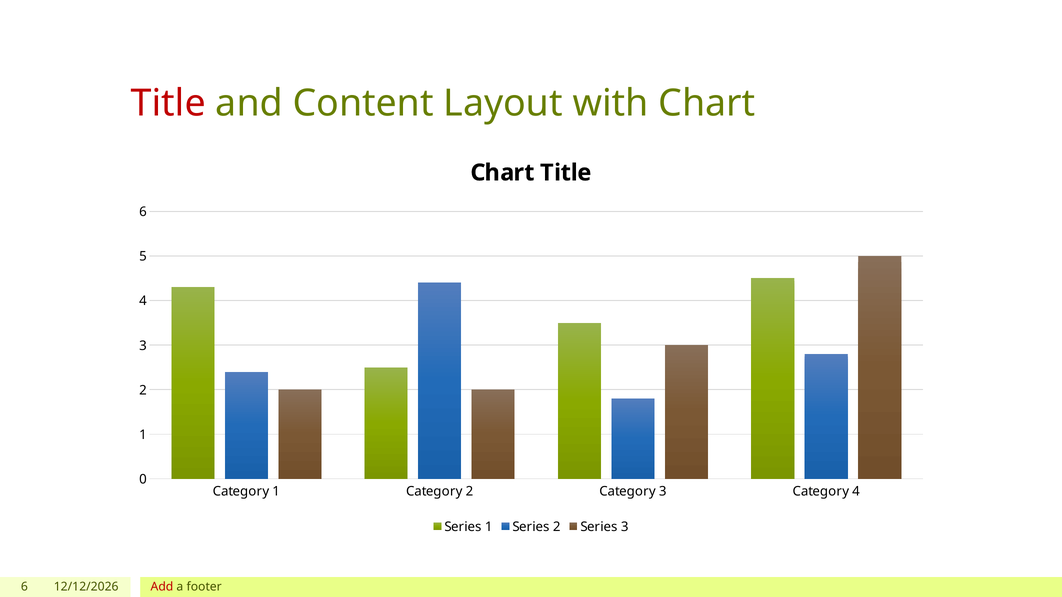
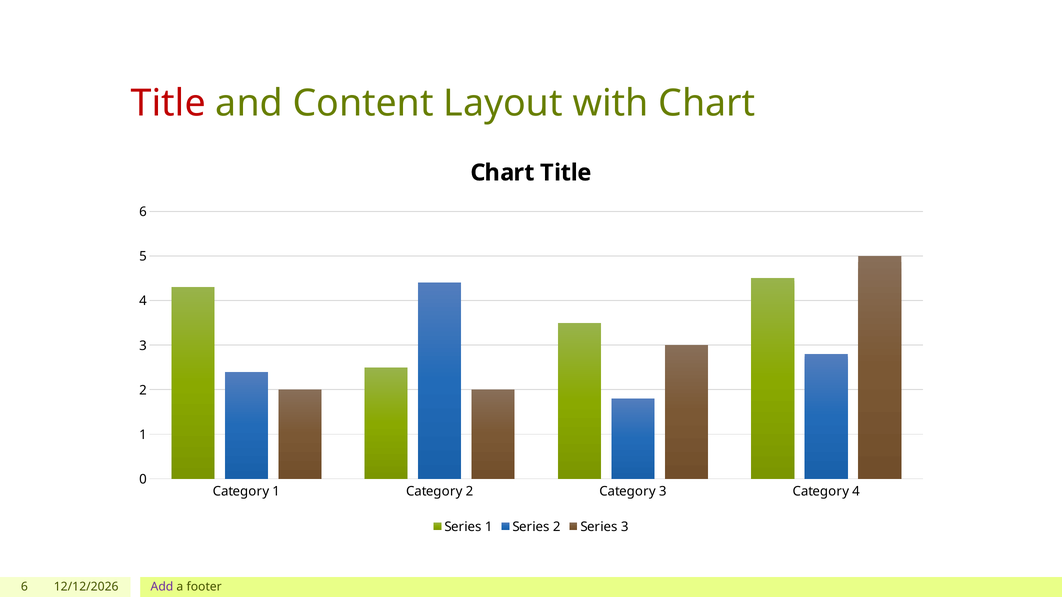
Add colour: red -> purple
